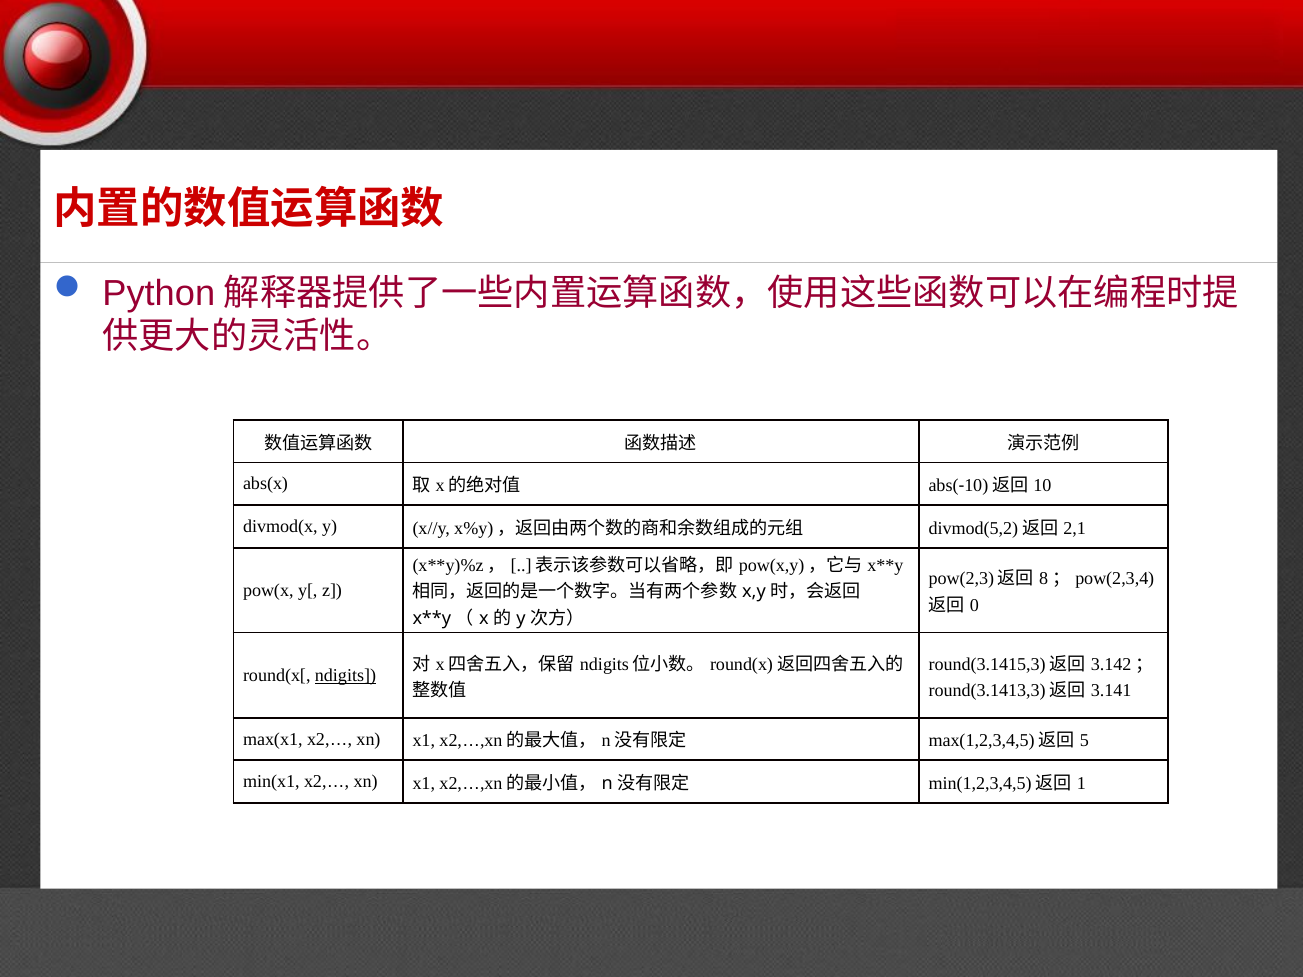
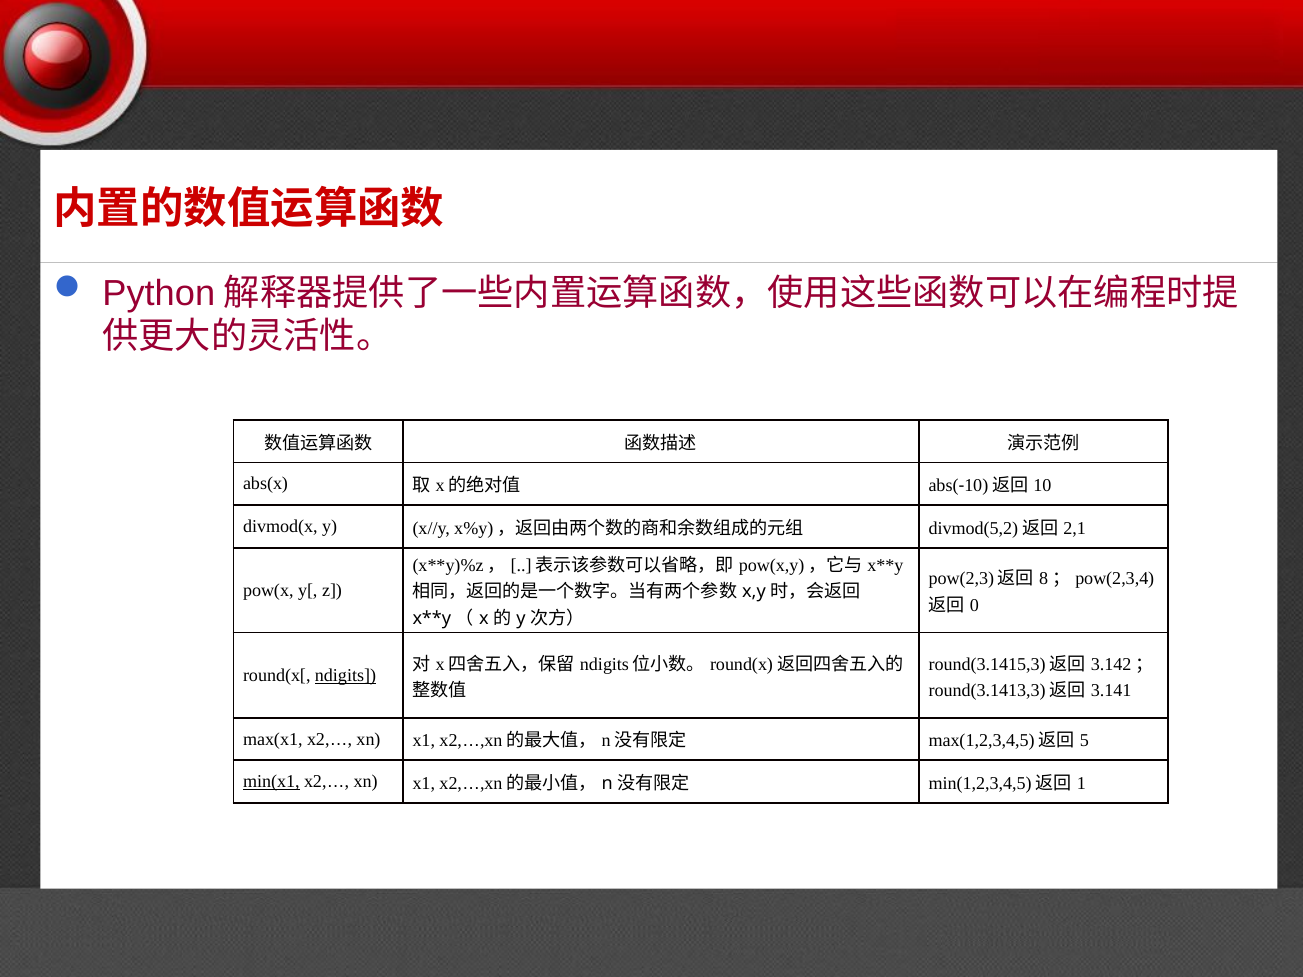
min(x1 underline: none -> present
